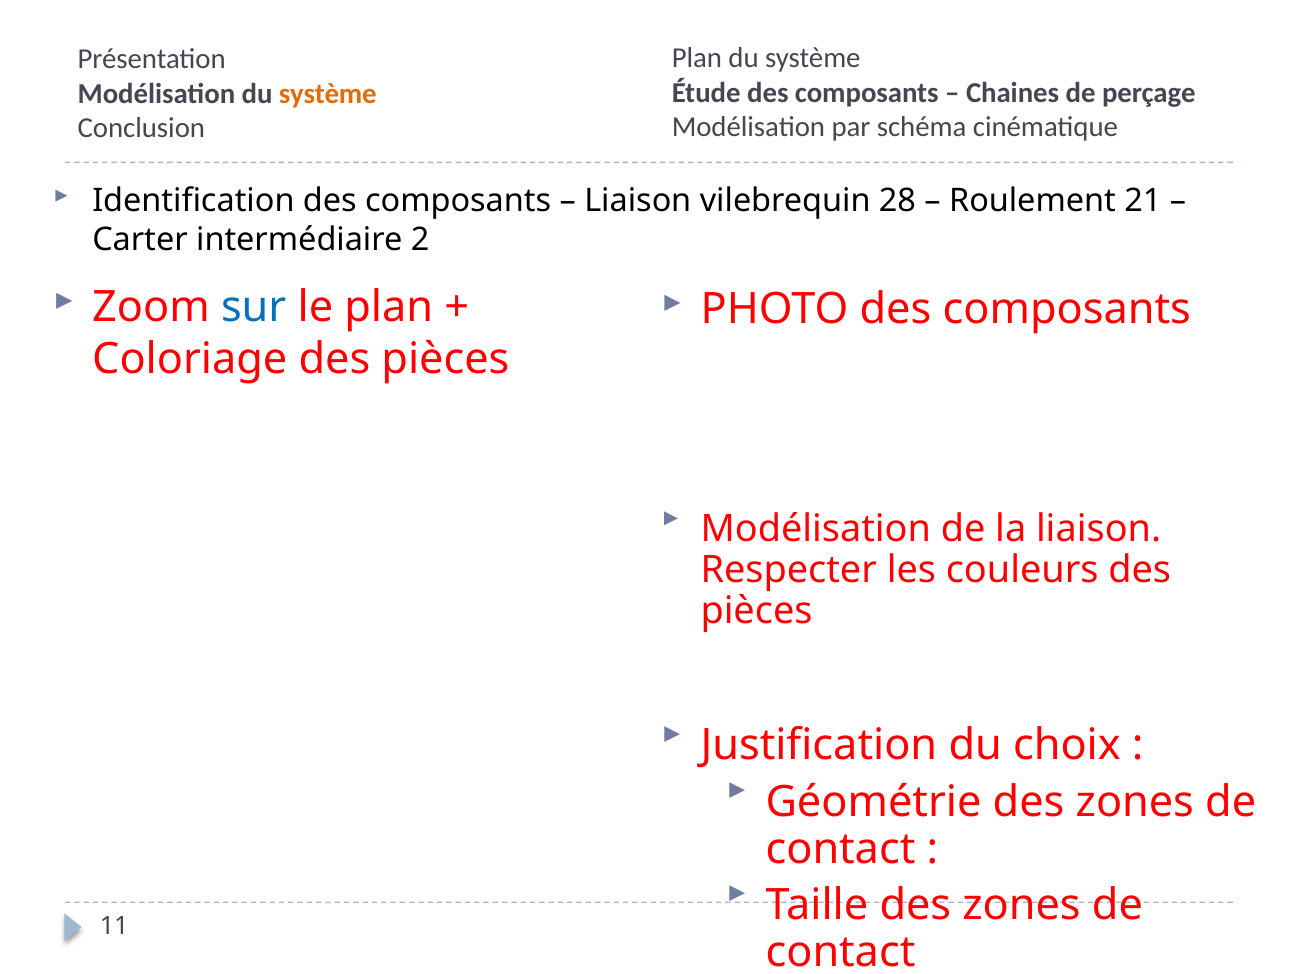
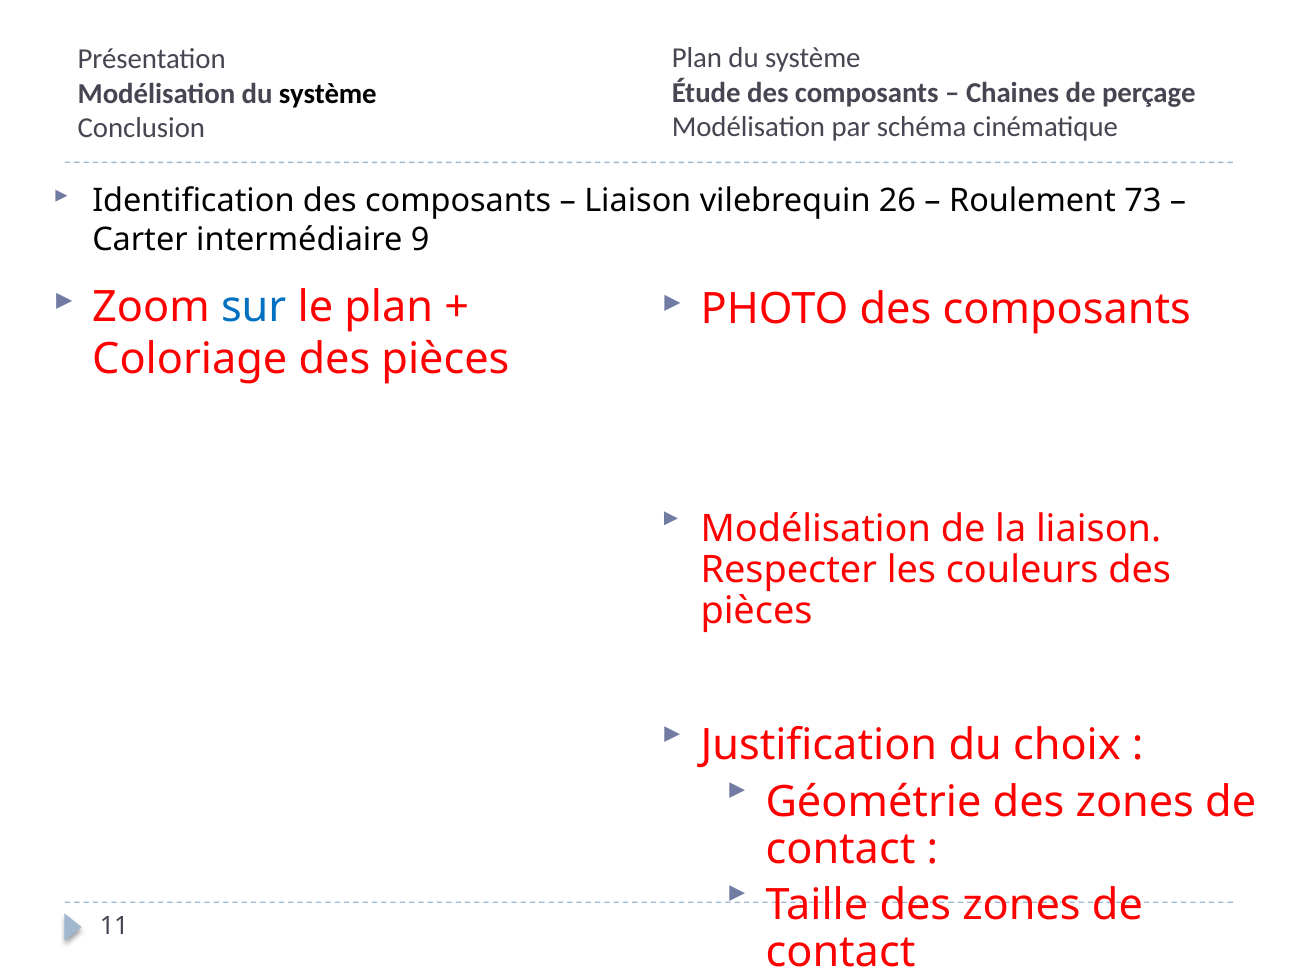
système at (328, 94) colour: orange -> black
28: 28 -> 26
21: 21 -> 73
2: 2 -> 9
